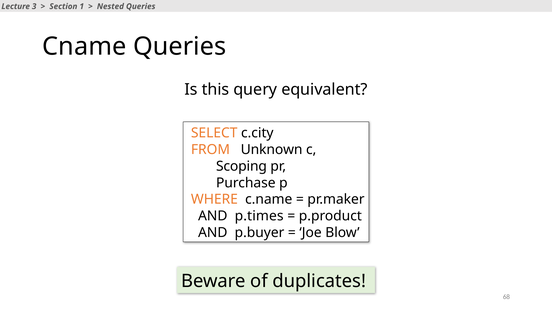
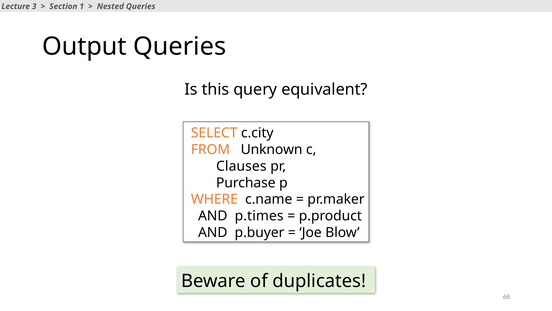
Cname: Cname -> Output
Scoping: Scoping -> Clauses
